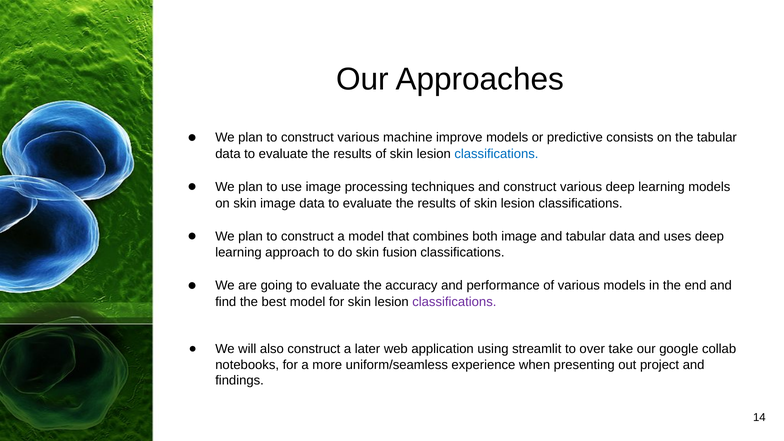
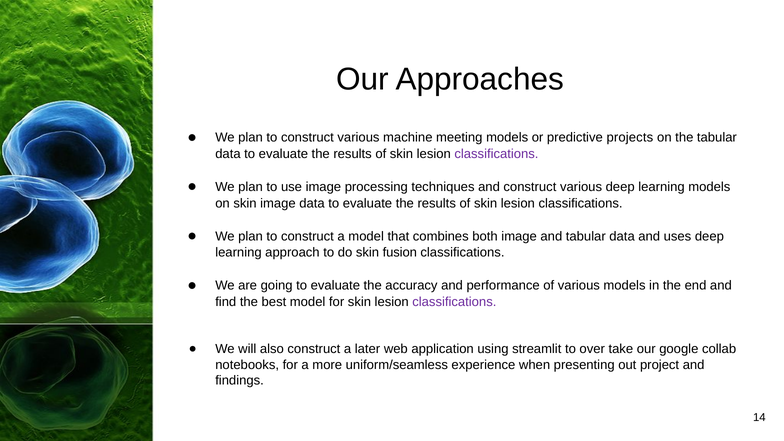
improve: improve -> meeting
consists: consists -> projects
classifications at (496, 154) colour: blue -> purple
